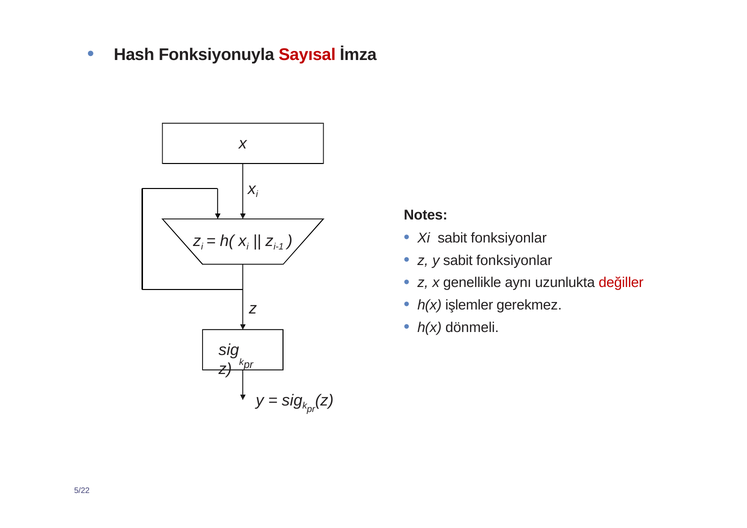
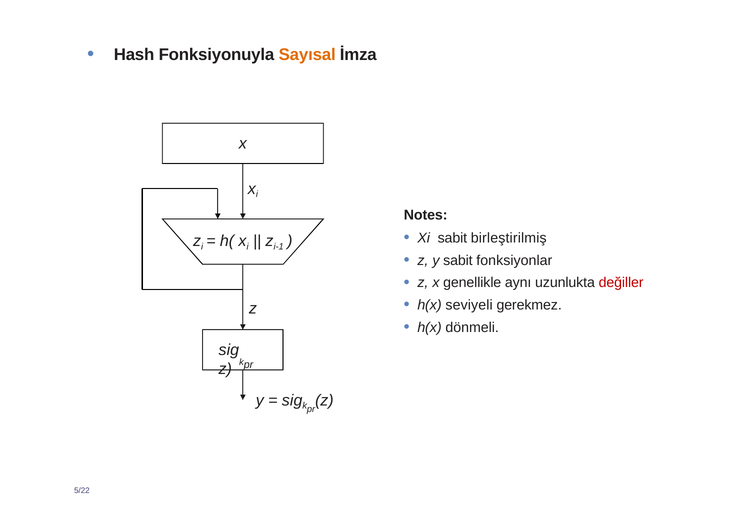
Sayısal colour: red -> orange
Xi sabit fonksiyonlar: fonksiyonlar -> birleştirilmiş
işlemler: işlemler -> seviyeli
